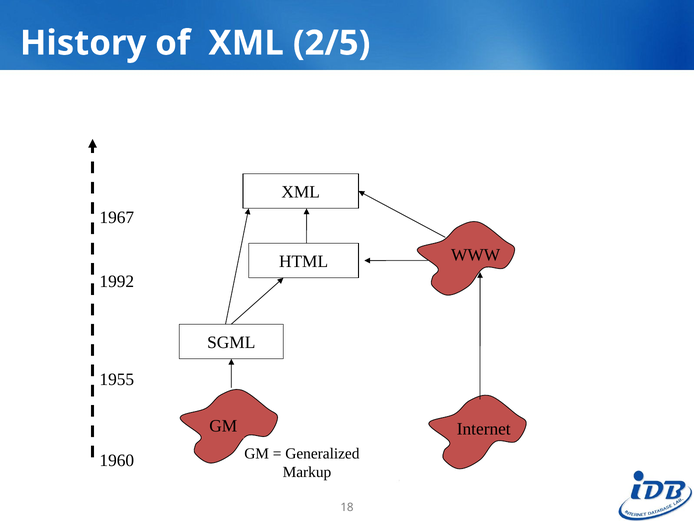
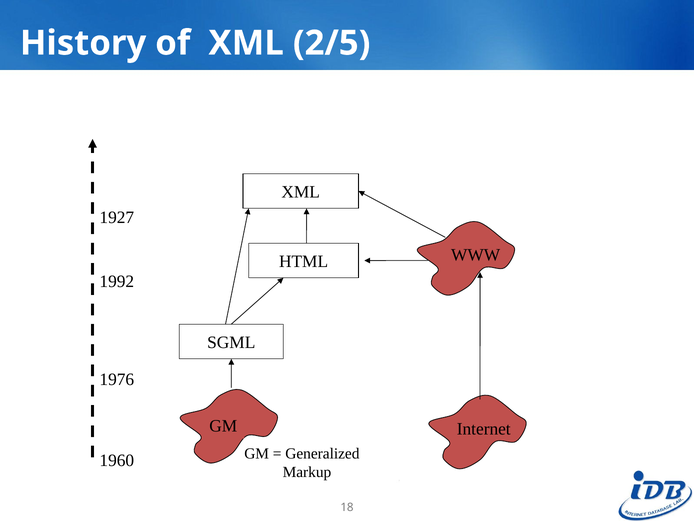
1967: 1967 -> 1927
1955: 1955 -> 1976
